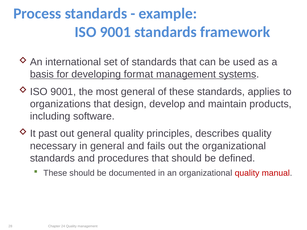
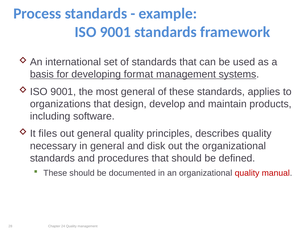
past: past -> files
fails: fails -> disk
